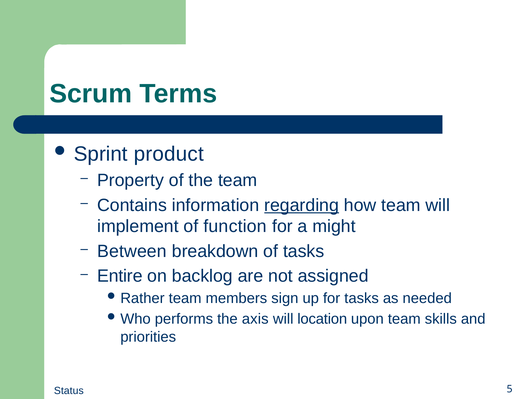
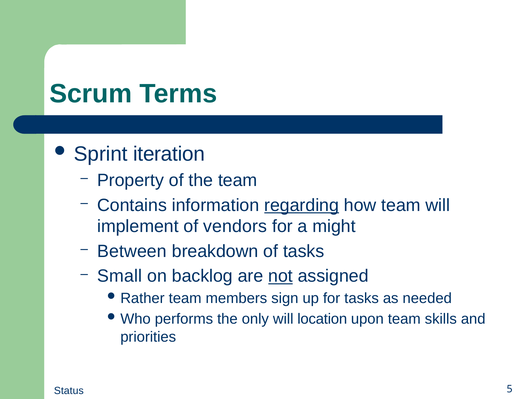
product: product -> iteration
function: function -> vendors
Entire: Entire -> Small
not underline: none -> present
axis: axis -> only
